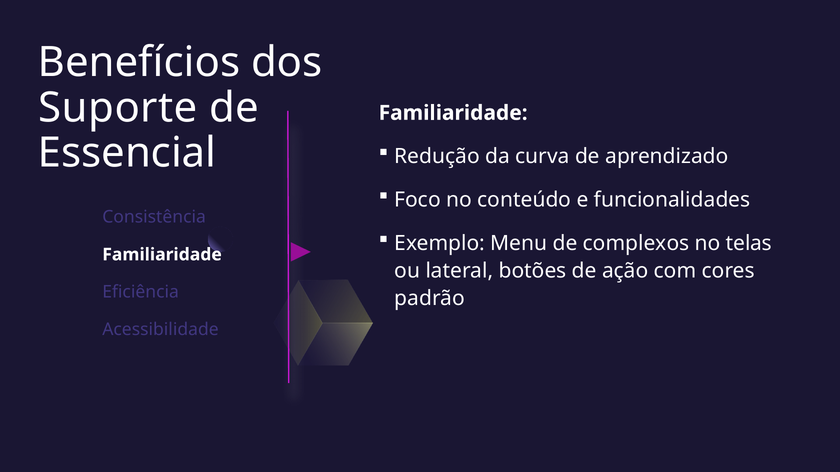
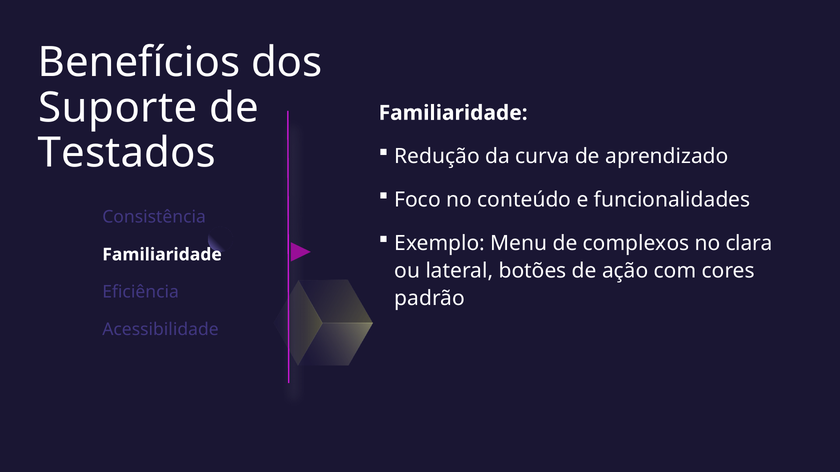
Essencial: Essencial -> Testados
telas: telas -> clara
